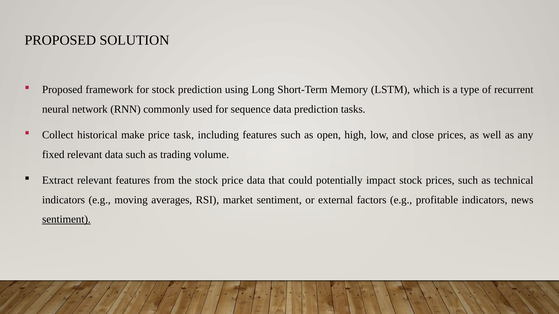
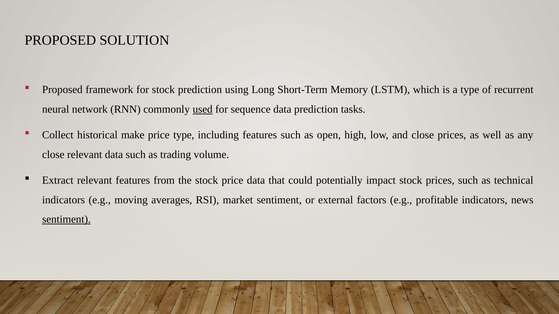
used underline: none -> present
price task: task -> type
fixed at (53, 155): fixed -> close
